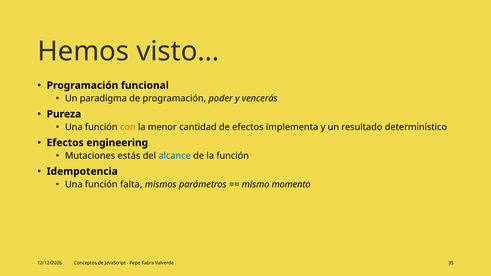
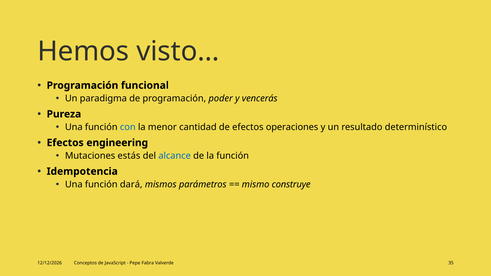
con colour: orange -> blue
implementa: implementa -> operaciones
falta: falta -> dará
momento: momento -> construye
